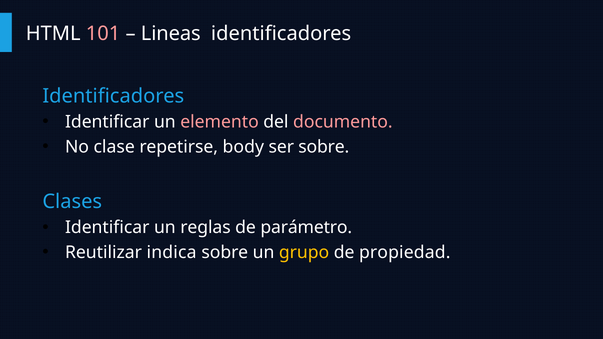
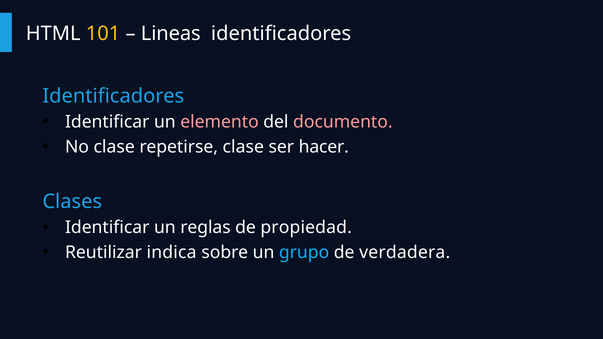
101 colour: pink -> yellow
repetirse body: body -> clase
ser sobre: sobre -> hacer
parámetro: parámetro -> propiedad
grupo colour: yellow -> light blue
propiedad: propiedad -> verdadera
